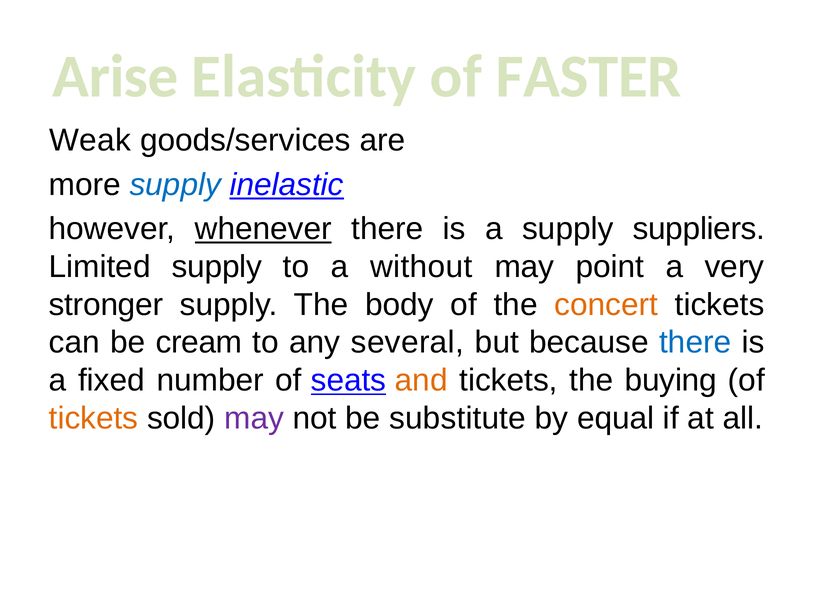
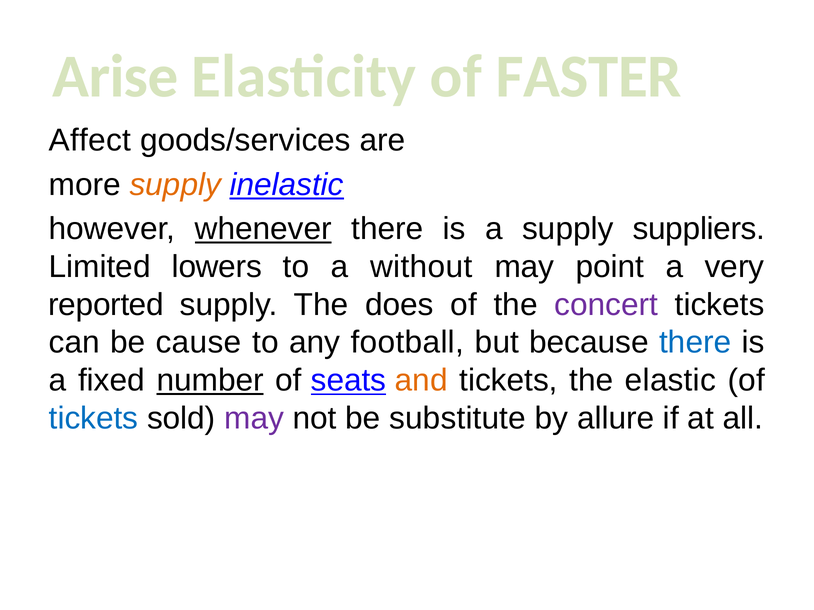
Weak: Weak -> Affect
supply at (175, 185) colour: blue -> orange
Limited supply: supply -> lowers
stronger: stronger -> reported
body: body -> does
concert colour: orange -> purple
cream: cream -> cause
several: several -> football
number underline: none -> present
buying: buying -> elastic
tickets at (94, 419) colour: orange -> blue
equal: equal -> allure
